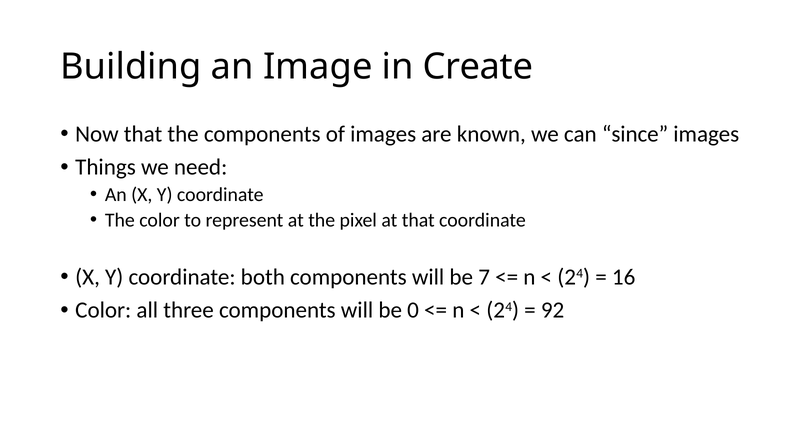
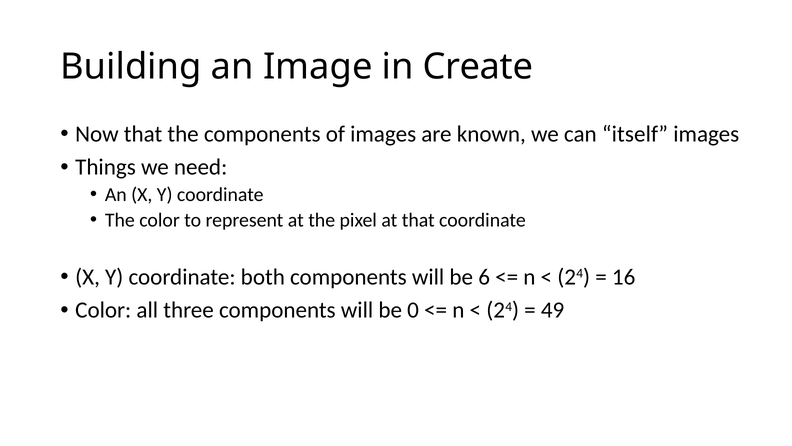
since: since -> itself
7: 7 -> 6
92: 92 -> 49
